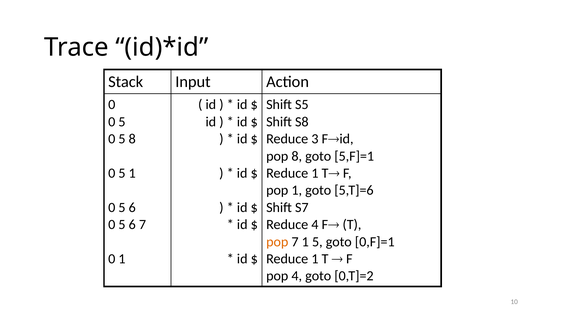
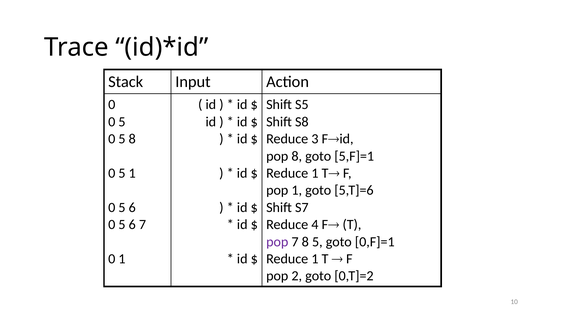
pop at (277, 242) colour: orange -> purple
7 1: 1 -> 8
pop 4: 4 -> 2
